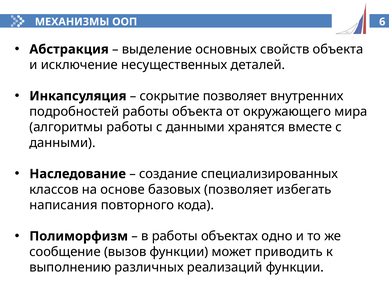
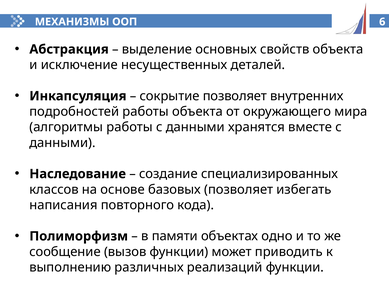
в работы: работы -> памяти
